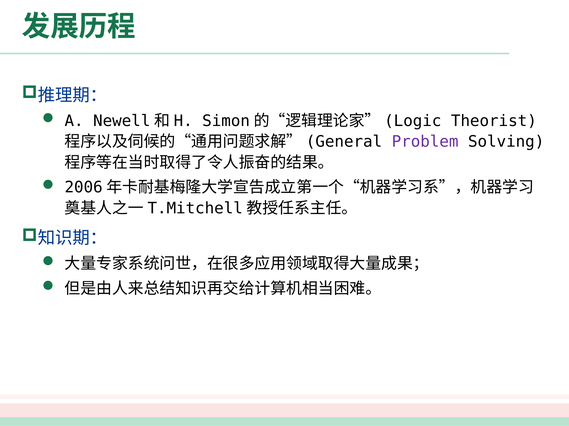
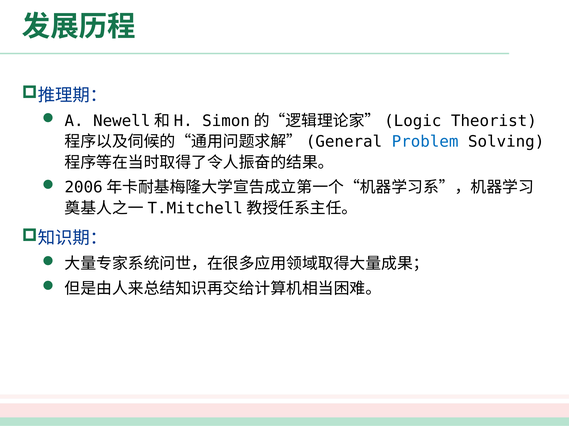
Problem colour: purple -> blue
